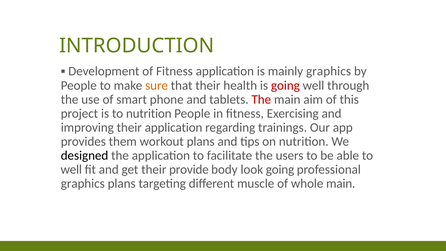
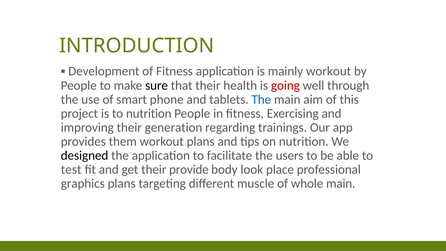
mainly graphics: graphics -> workout
sure colour: orange -> black
The at (261, 99) colour: red -> blue
their application: application -> generation
well at (71, 169): well -> test
look going: going -> place
